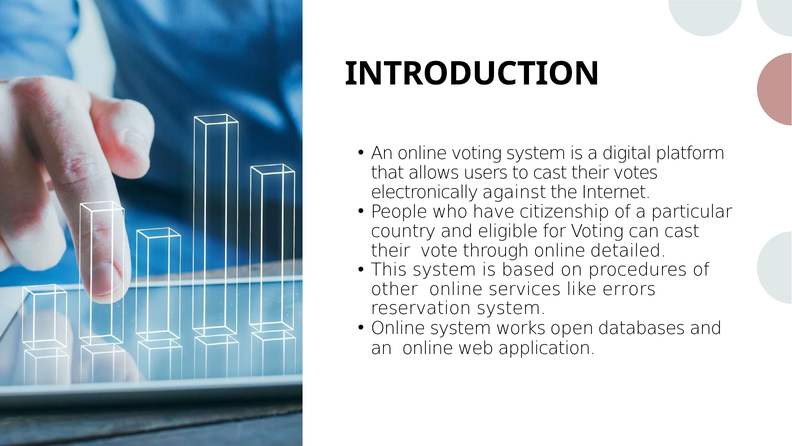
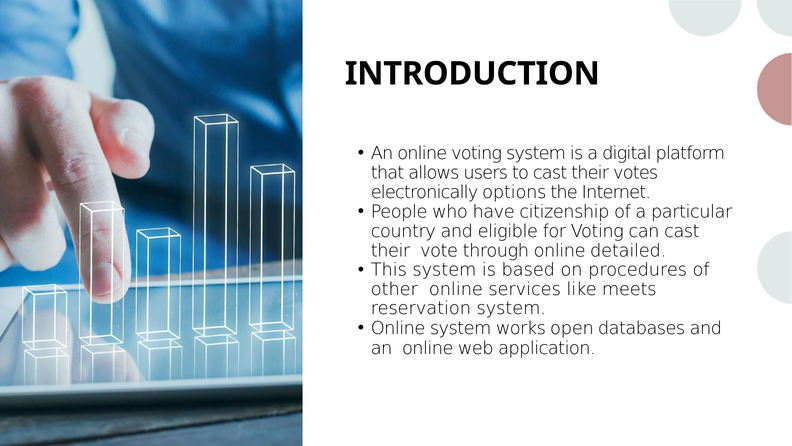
against: against -> options
errors: errors -> meets
